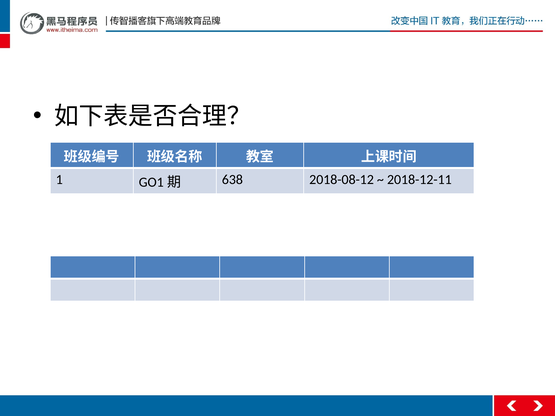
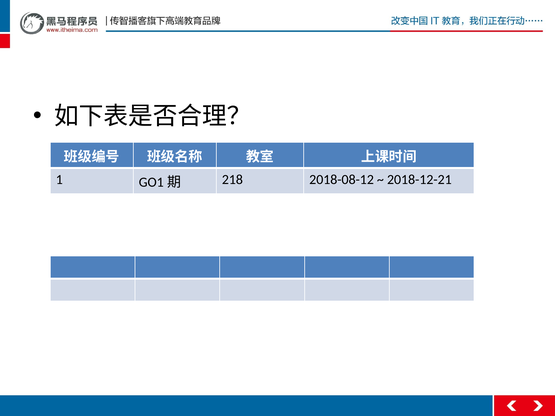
638: 638 -> 218
2018-12-11: 2018-12-11 -> 2018-12-21
